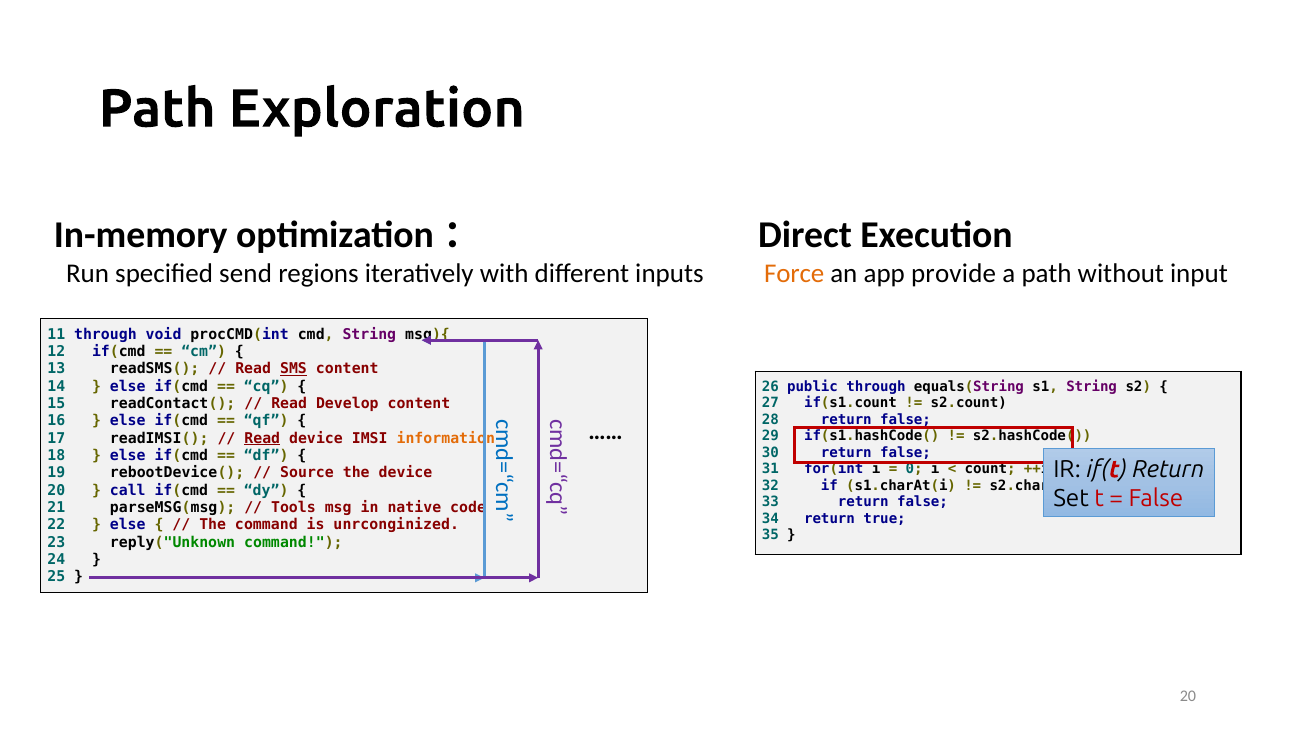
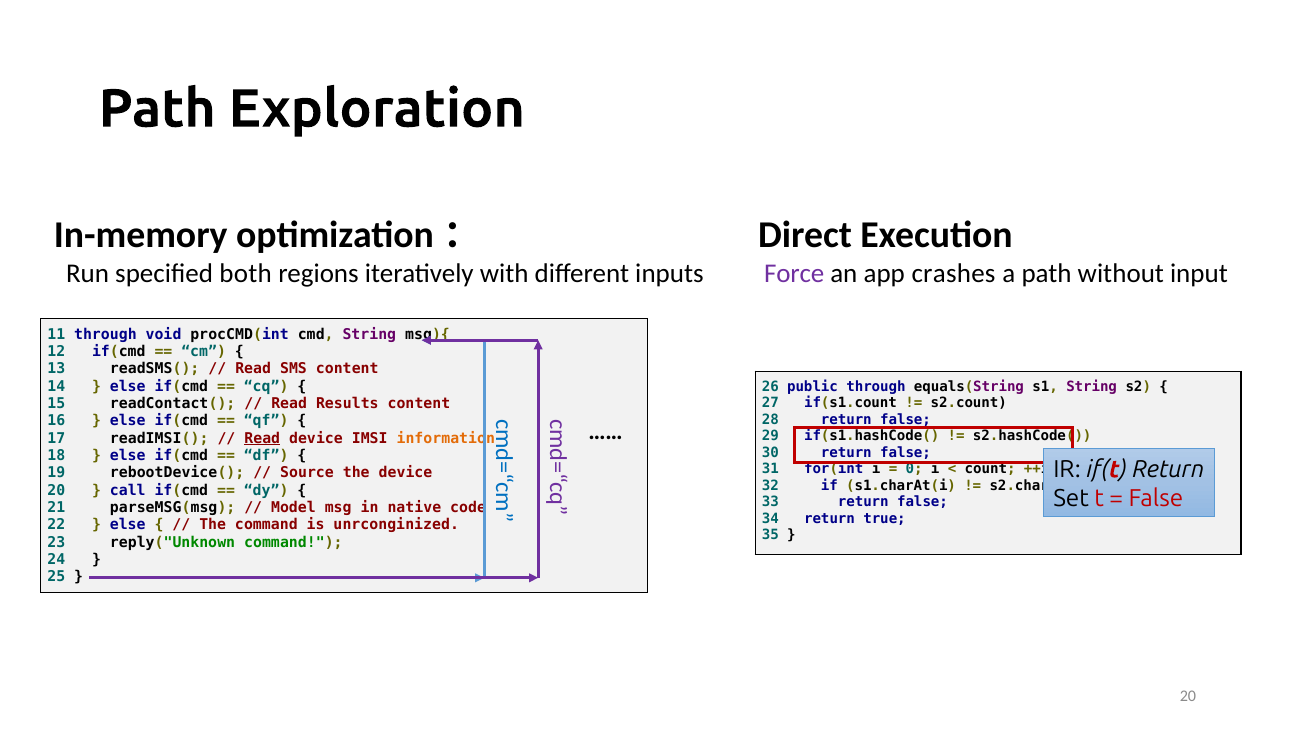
send: send -> both
Force colour: orange -> purple
provide: provide -> crashes
SMS underline: present -> none
Develop: Develop -> Results
Tools: Tools -> Model
